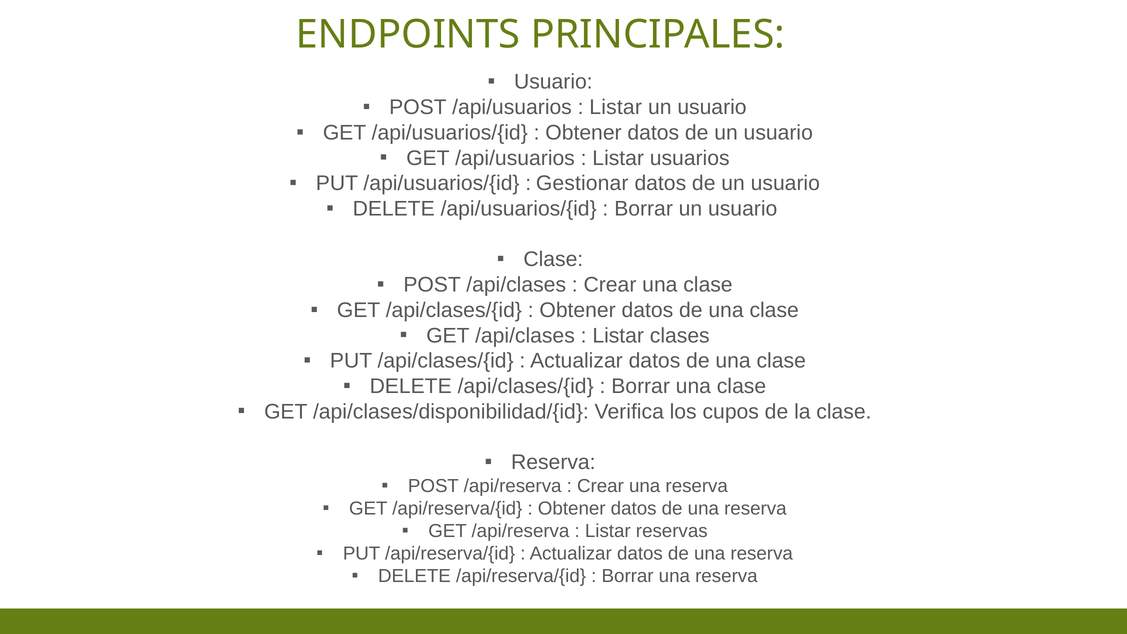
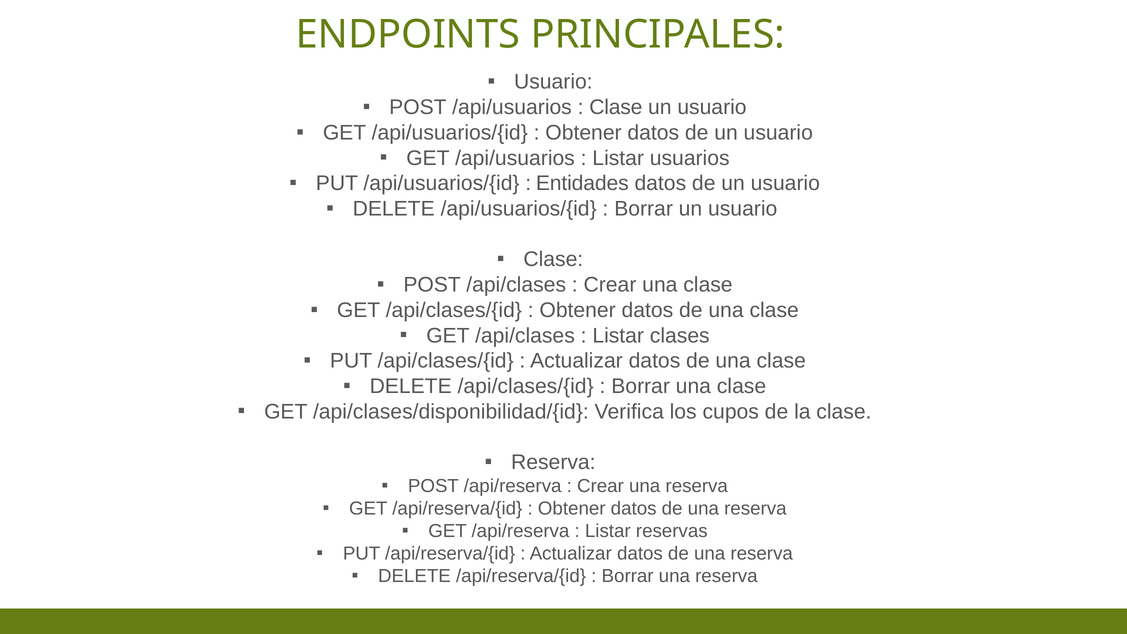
Listar at (616, 107): Listar -> Clase
Gestionar: Gestionar -> Entidades
